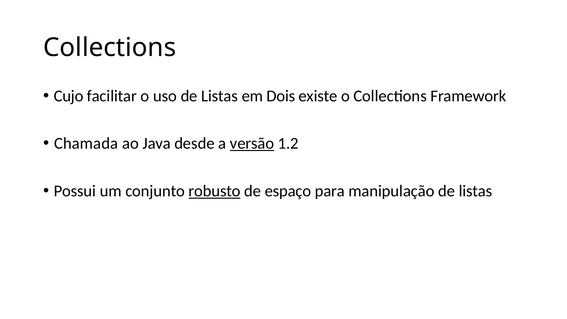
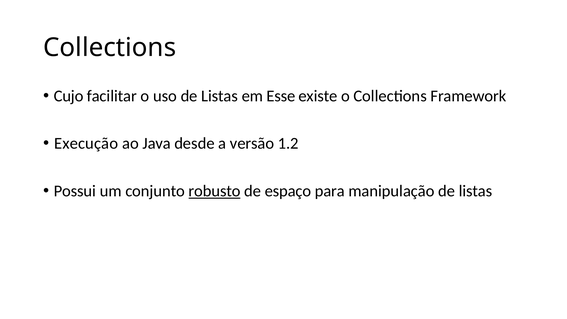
Dois: Dois -> Esse
Chamada: Chamada -> Execução
versão underline: present -> none
